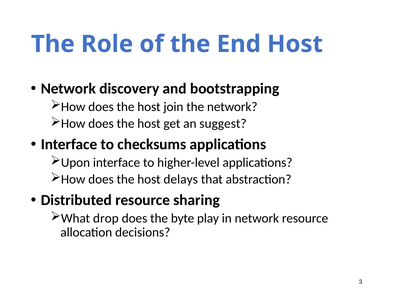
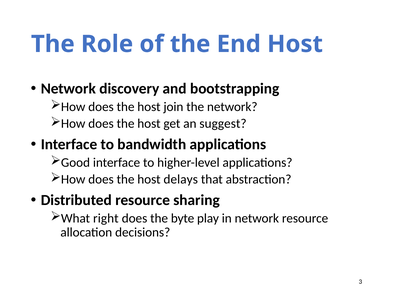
checksums: checksums -> bandwidth
Upon: Upon -> Good
drop: drop -> right
